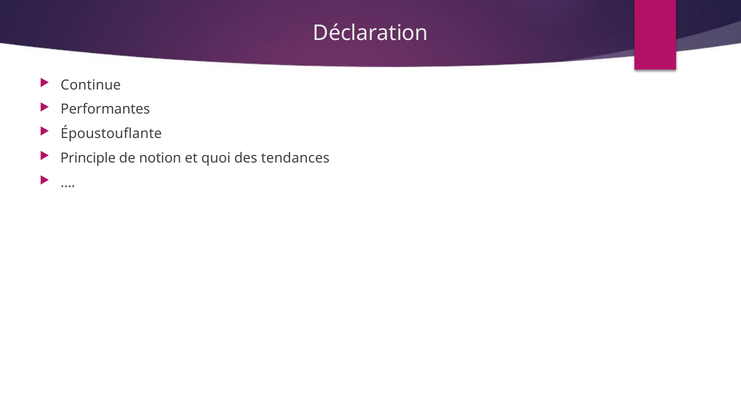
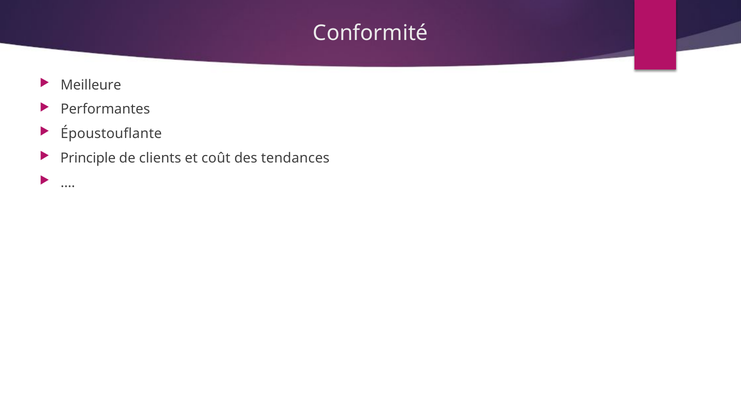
Déclaration: Déclaration -> Conformité
Continue: Continue -> Meilleure
notion: notion -> clients
quoi: quoi -> coût
